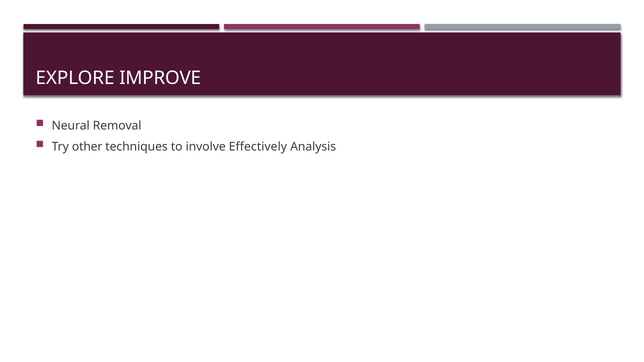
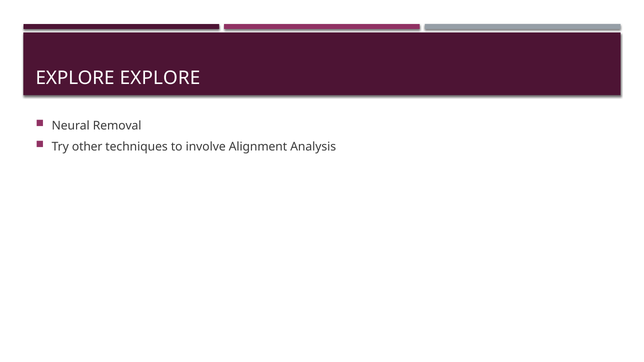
EXPLORE IMPROVE: IMPROVE -> EXPLORE
Effectively: Effectively -> Alignment
